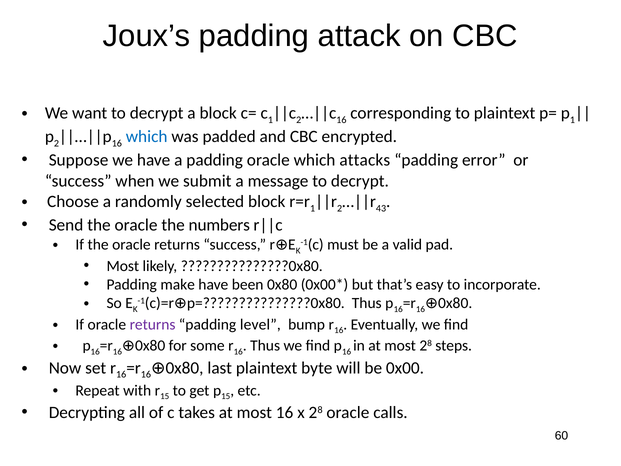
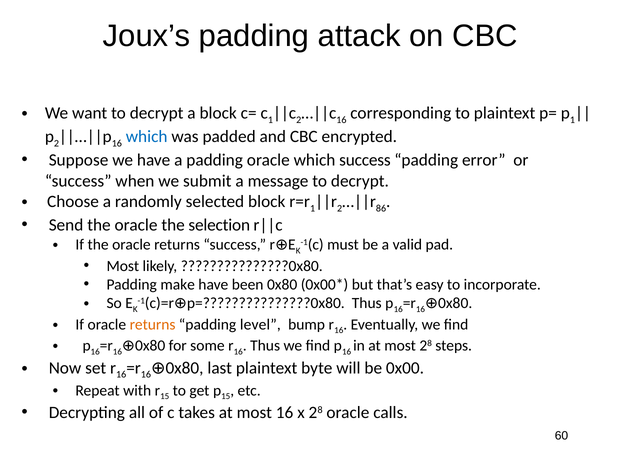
which attacks: attacks -> success
43: 43 -> 86
numbers: numbers -> selection
returns at (153, 324) colour: purple -> orange
